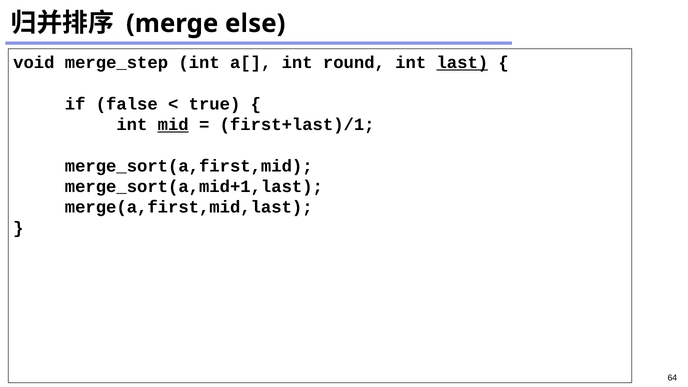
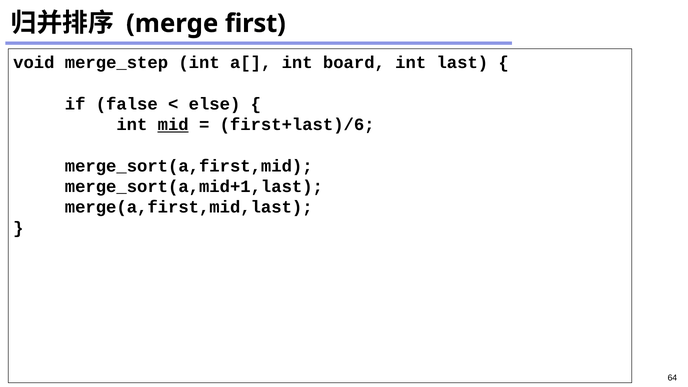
else: else -> first
round: round -> board
last underline: present -> none
true: true -> else
first+last)/1: first+last)/1 -> first+last)/6
